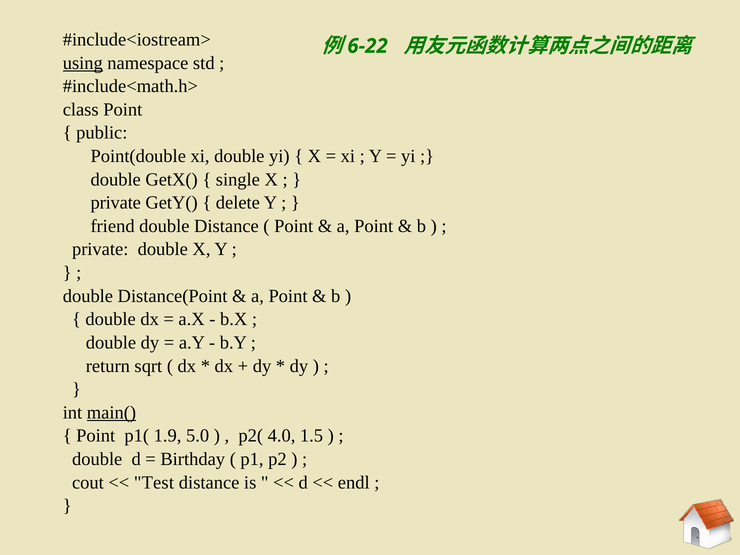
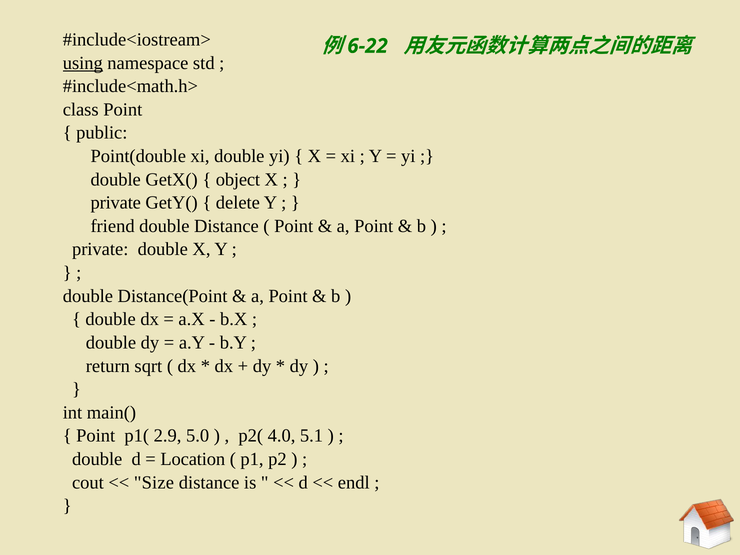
single: single -> object
main( underline: present -> none
1.9: 1.9 -> 2.9
1.5: 1.5 -> 5.1
Birthday: Birthday -> Location
Test: Test -> Size
